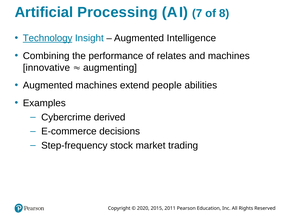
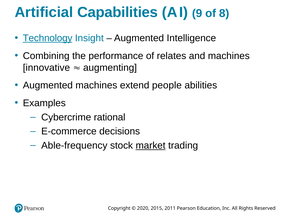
Processing: Processing -> Capabilities
7: 7 -> 9
derived: derived -> rational
Step-frequency: Step-frequency -> Able-frequency
market underline: none -> present
